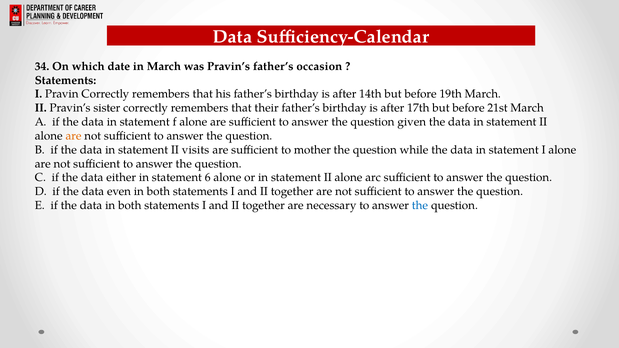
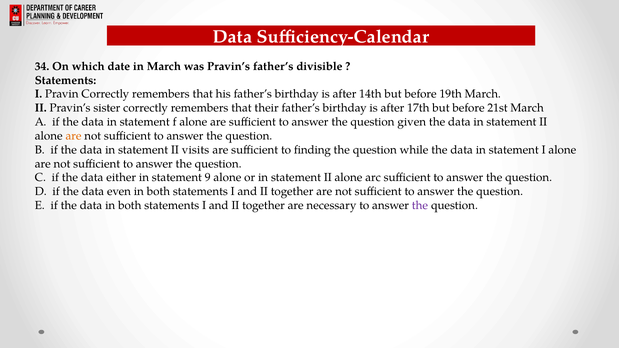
occasion: occasion -> divisible
mother: mother -> finding
6: 6 -> 9
the at (420, 206) colour: blue -> purple
